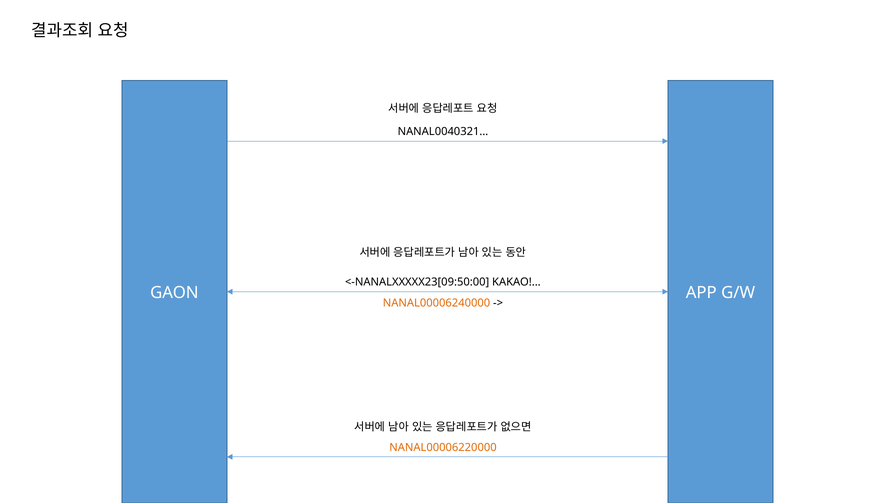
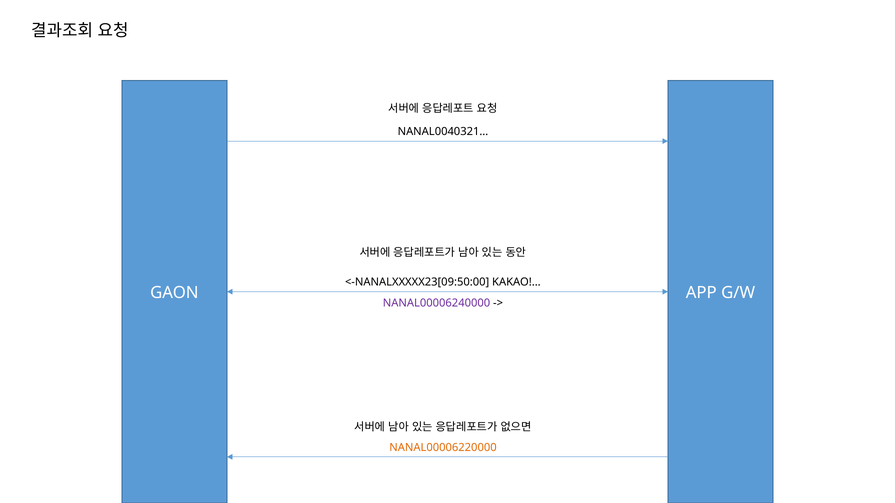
NANAL00006240000 colour: orange -> purple
